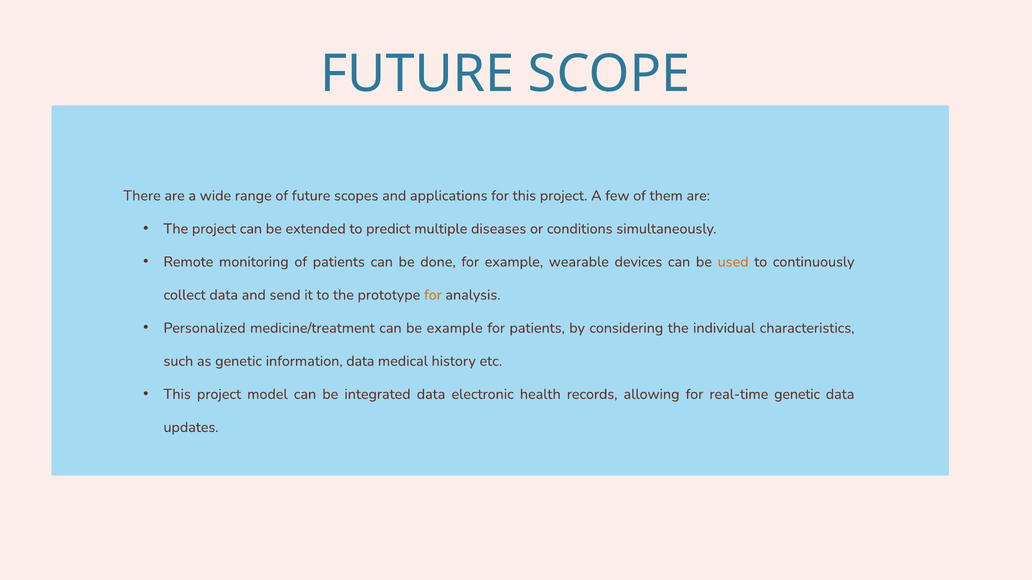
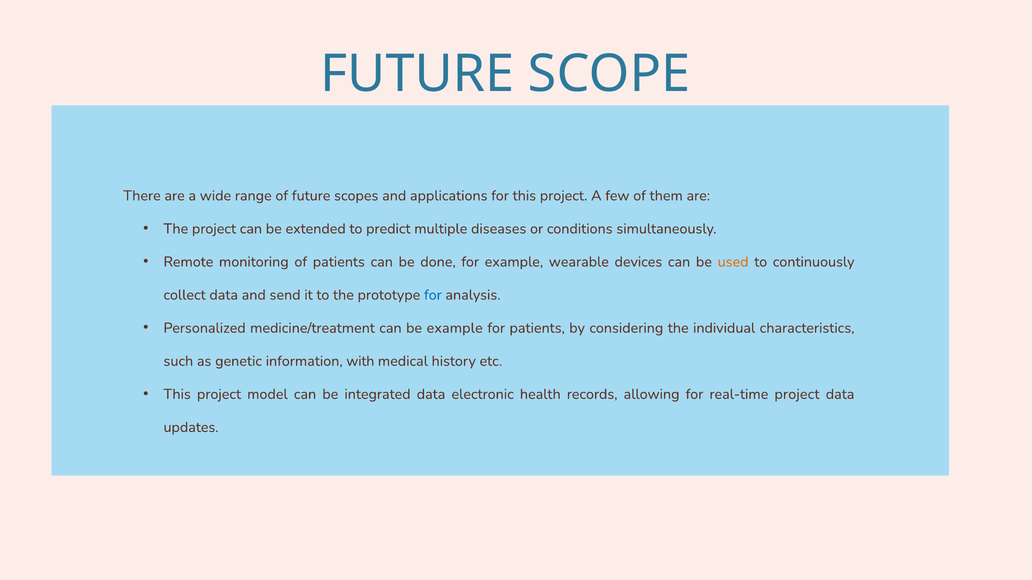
for at (433, 295) colour: orange -> blue
information data: data -> with
real-time genetic: genetic -> project
